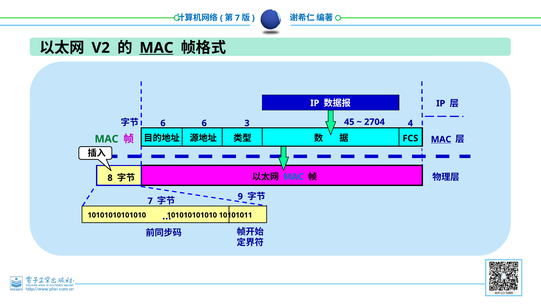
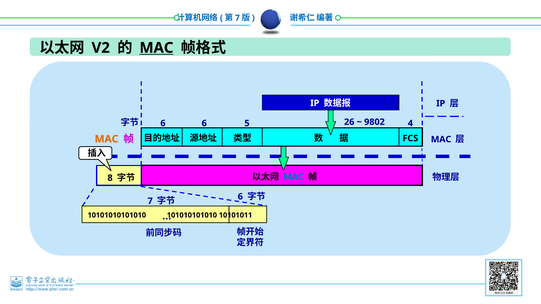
45: 45 -> 26
2704: 2704 -> 9802
3: 3 -> 5
MAC at (107, 139) colour: green -> orange
MAC at (441, 139) underline: present -> none
9 at (240, 197): 9 -> 6
